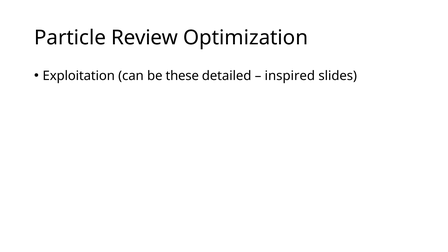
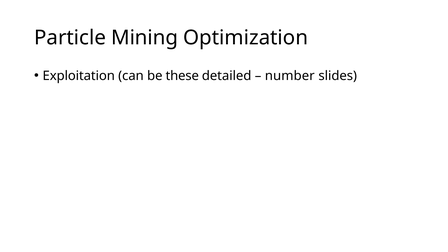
Review: Review -> Mining
inspired: inspired -> number
